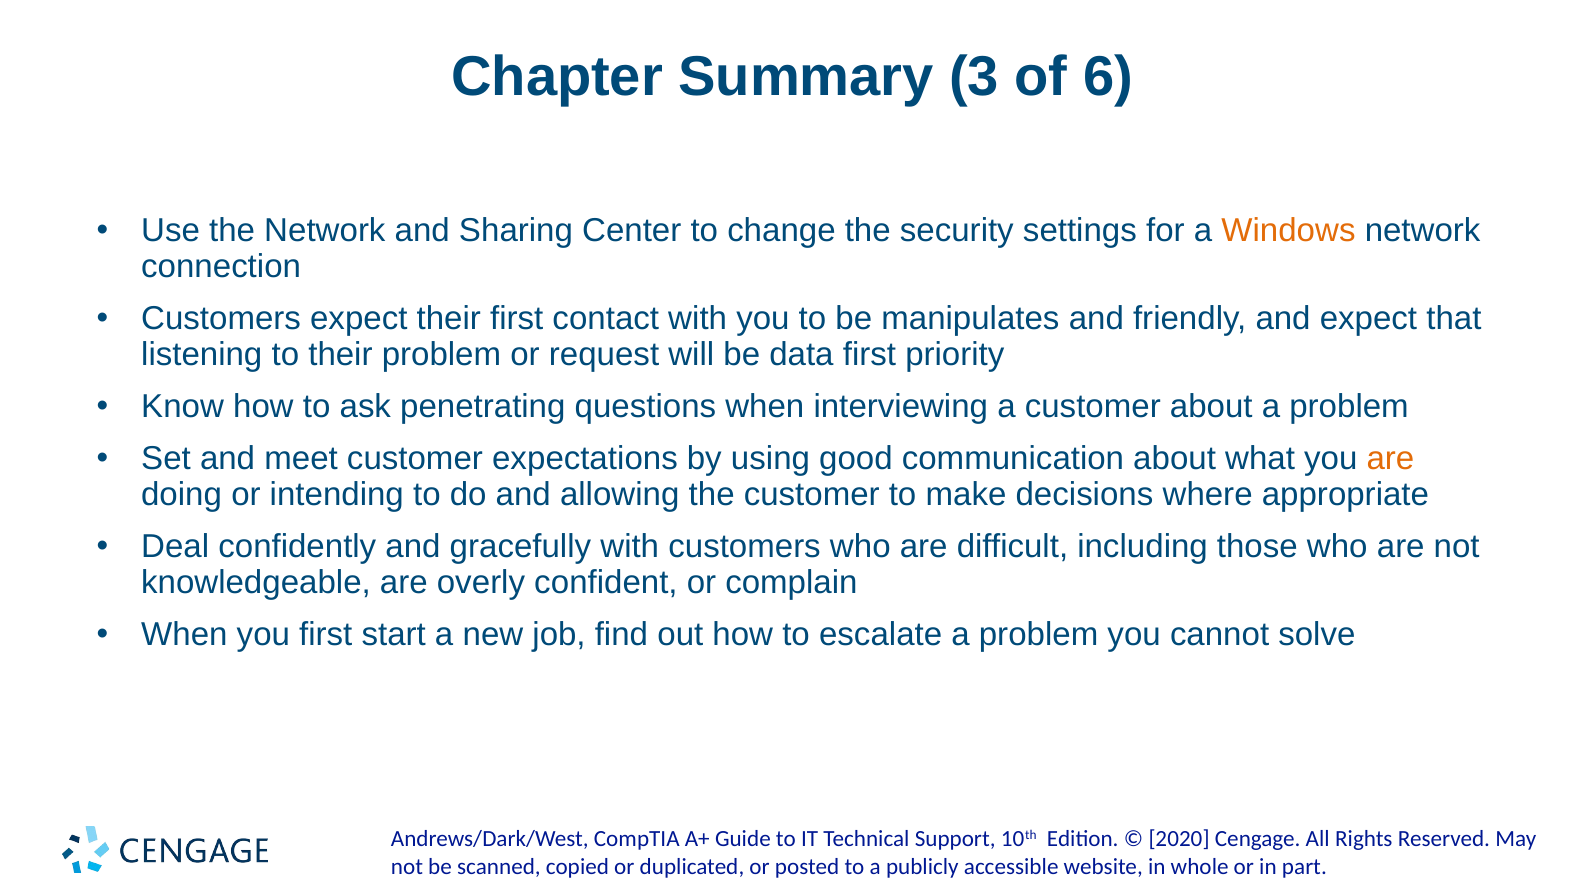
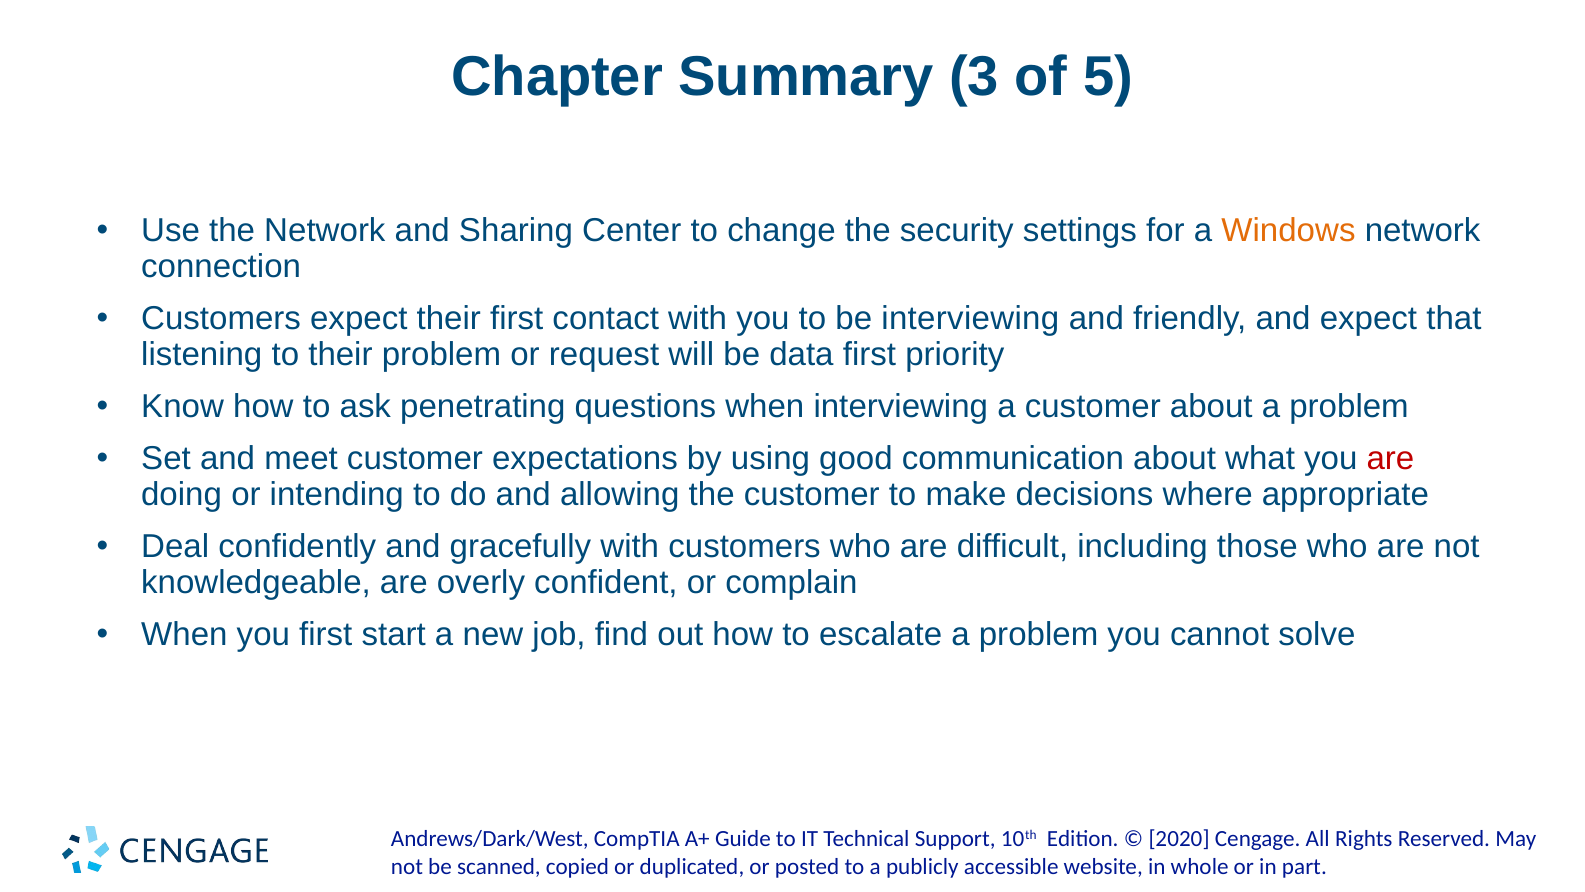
6: 6 -> 5
be manipulates: manipulates -> interviewing
are at (1390, 459) colour: orange -> red
